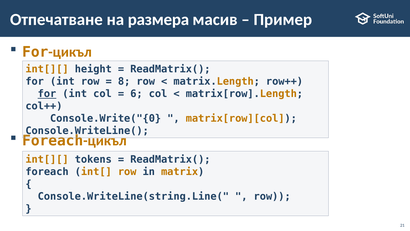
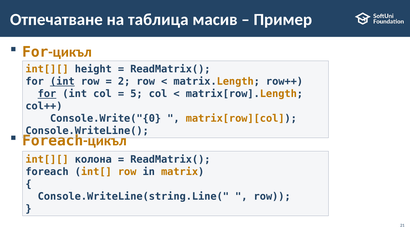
размера: размера -> таблица
int at (62, 81) underline: none -> present
8: 8 -> 2
6: 6 -> 5
tokens: tokens -> колона
